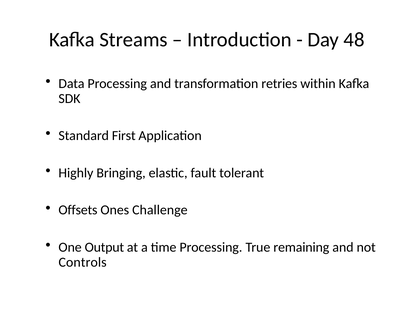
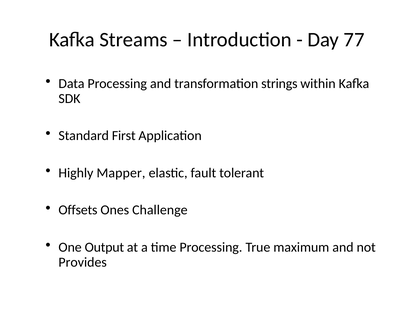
48: 48 -> 77
retries: retries -> strings
Bringing: Bringing -> Mapper
remaining: remaining -> maximum
Controls: Controls -> Provides
